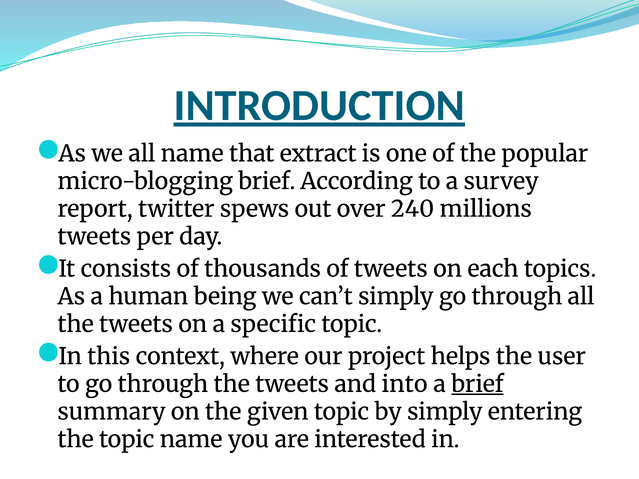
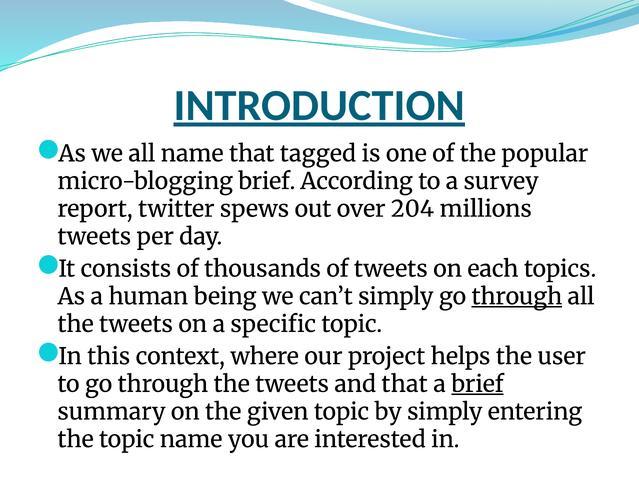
extract: extract -> tagged
240: 240 -> 204
through at (517, 297) underline: none -> present
and into: into -> that
